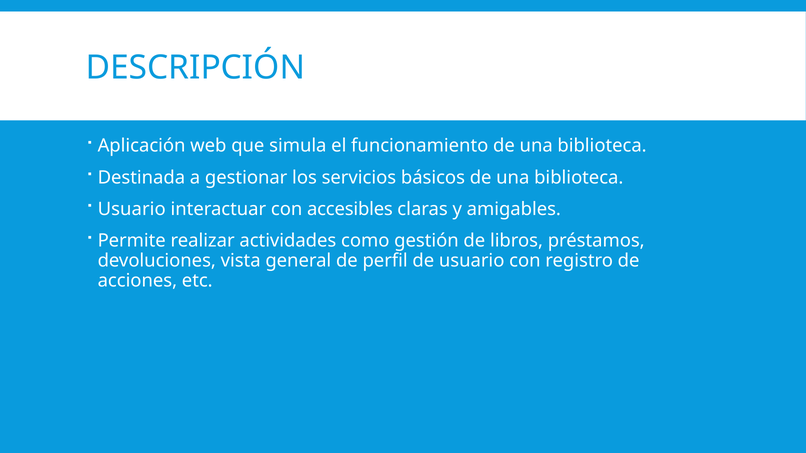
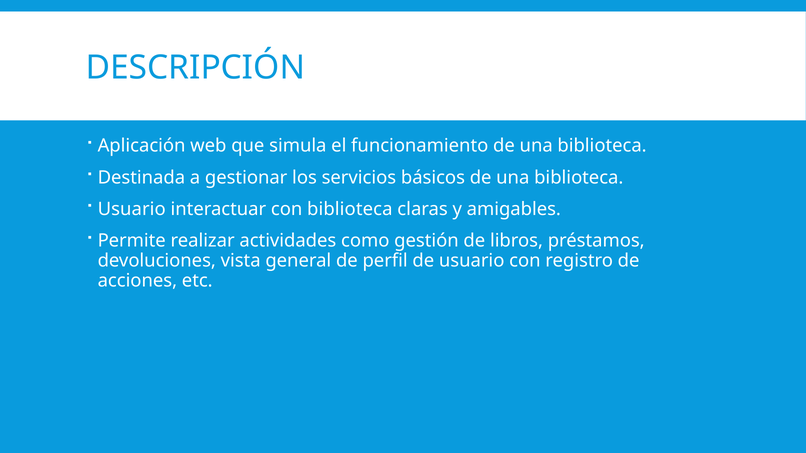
con accesibles: accesibles -> biblioteca
